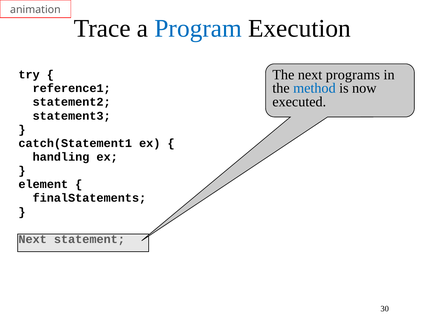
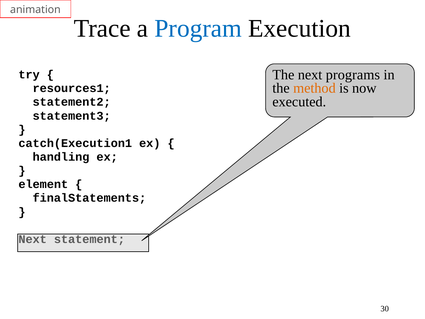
method colour: blue -> orange
reference1: reference1 -> resources1
catch(Statement1: catch(Statement1 -> catch(Execution1
